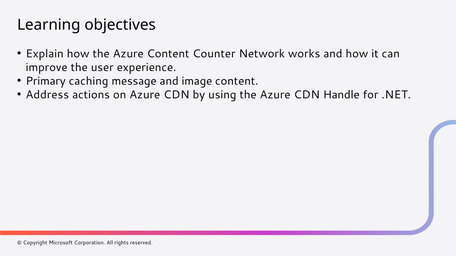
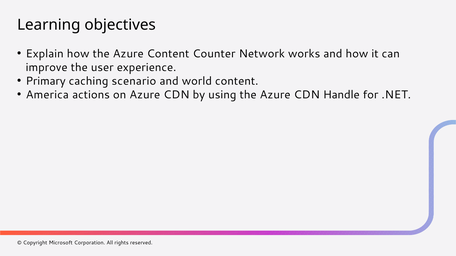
message: message -> scenario
image: image -> world
Address: Address -> America
